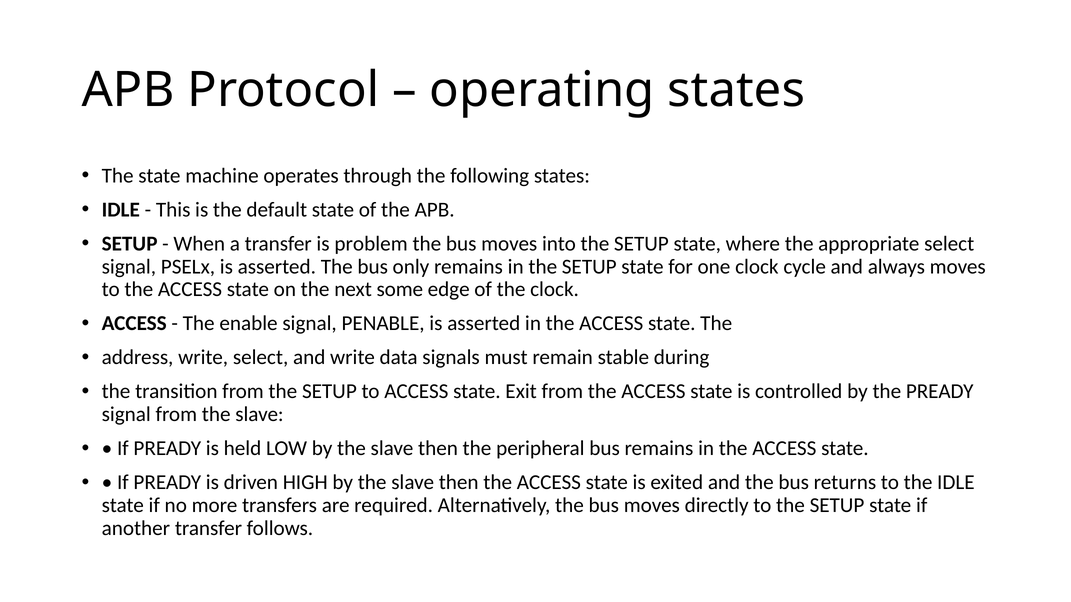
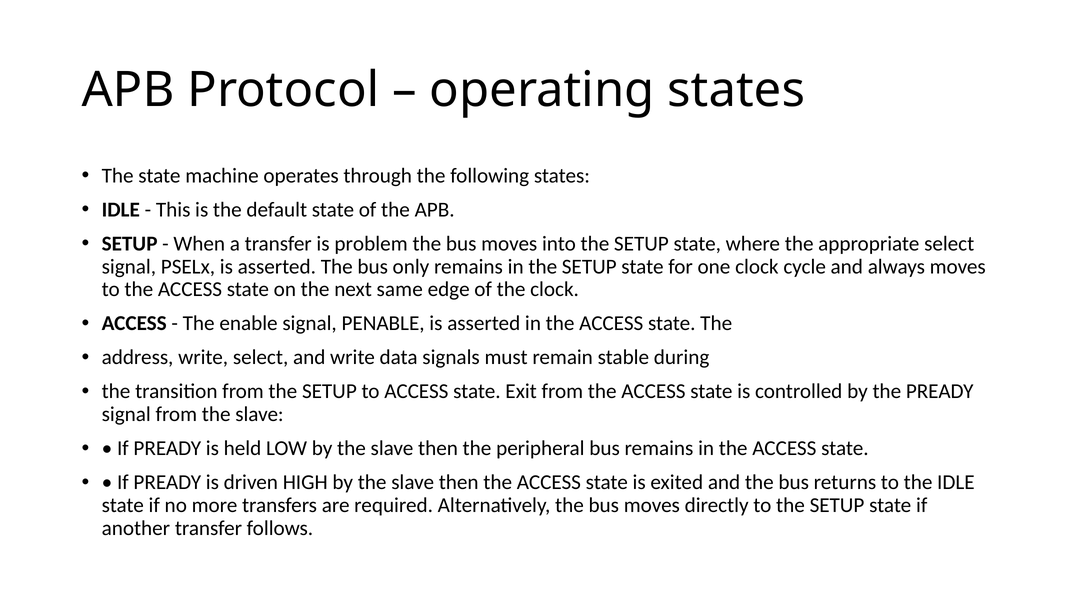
some: some -> same
